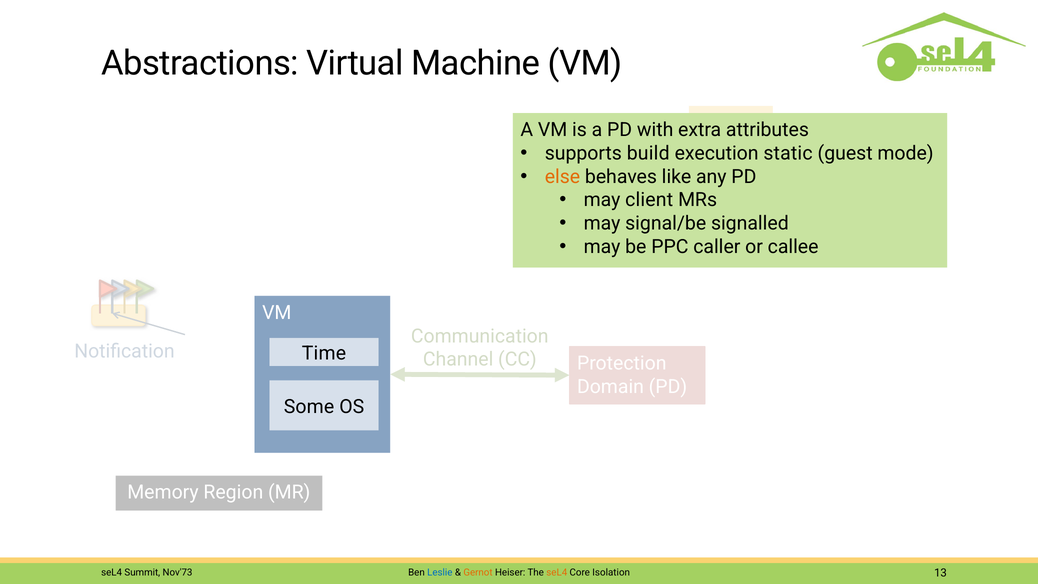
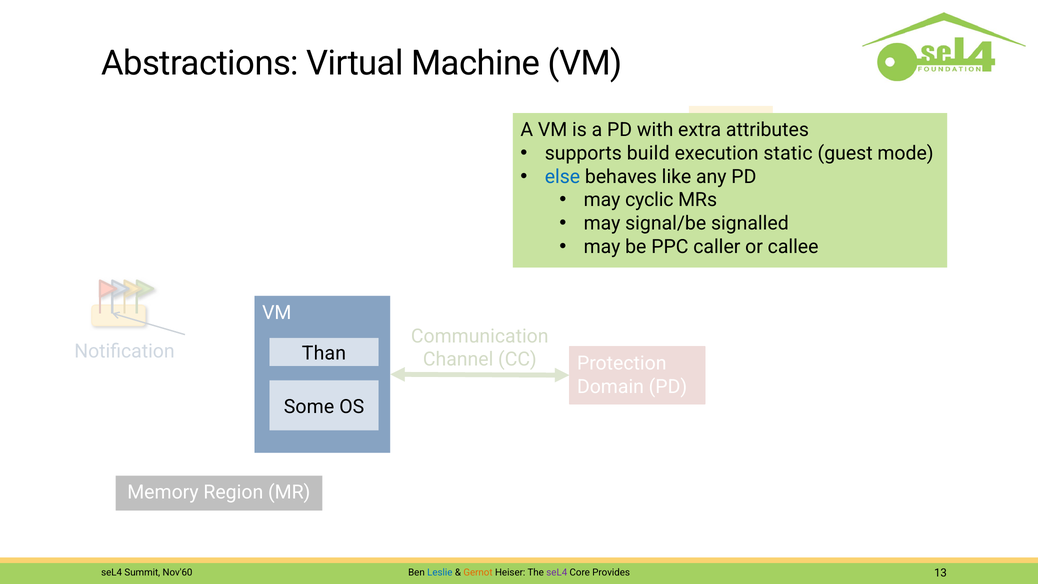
else colour: orange -> blue
client: client -> cyclic
Time: Time -> Than
Nov'73: Nov'73 -> Nov'60
seL4 at (557, 573) colour: orange -> purple
Isolation: Isolation -> Provides
